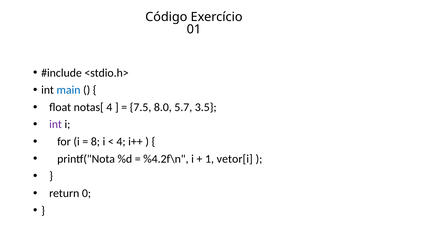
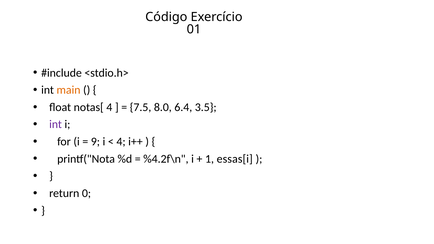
main colour: blue -> orange
5.7: 5.7 -> 6.4
8: 8 -> 9
vetor[i: vetor[i -> essas[i
